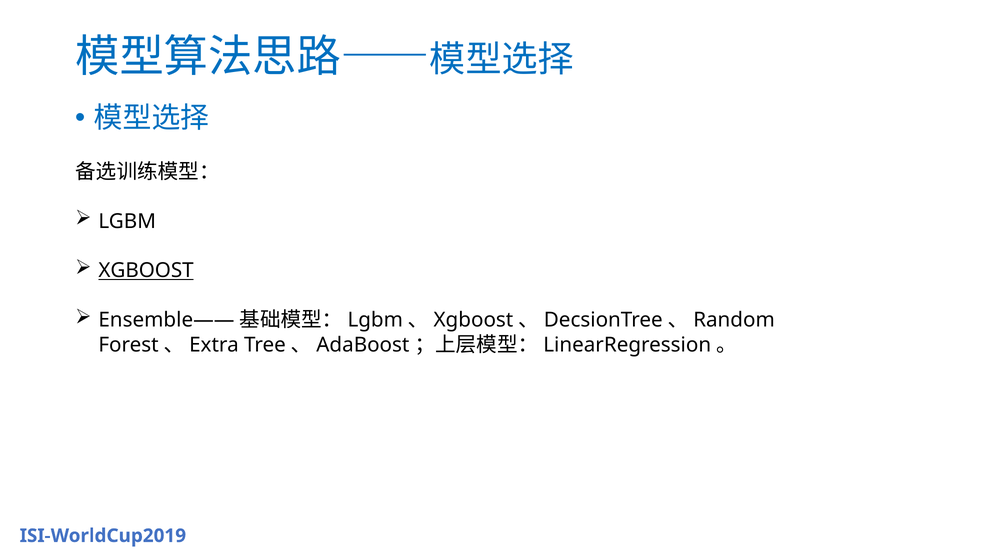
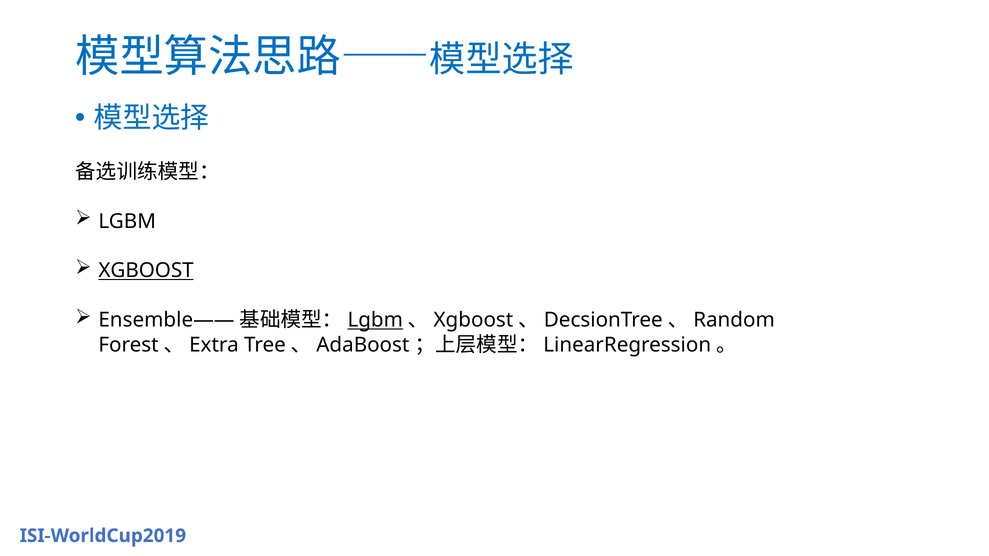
Lgbm at (375, 320) underline: none -> present
